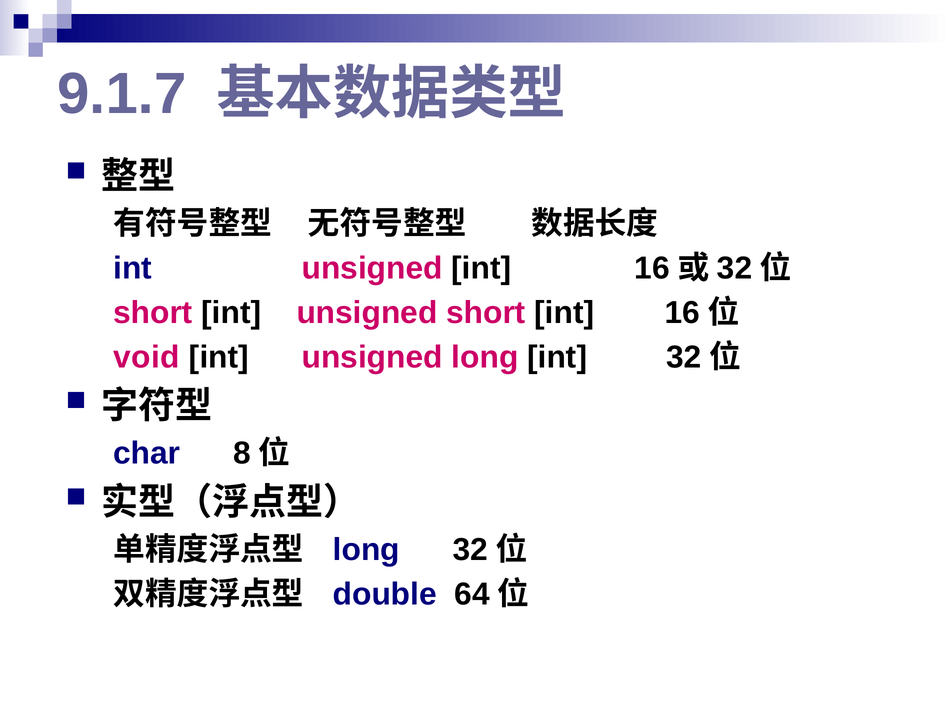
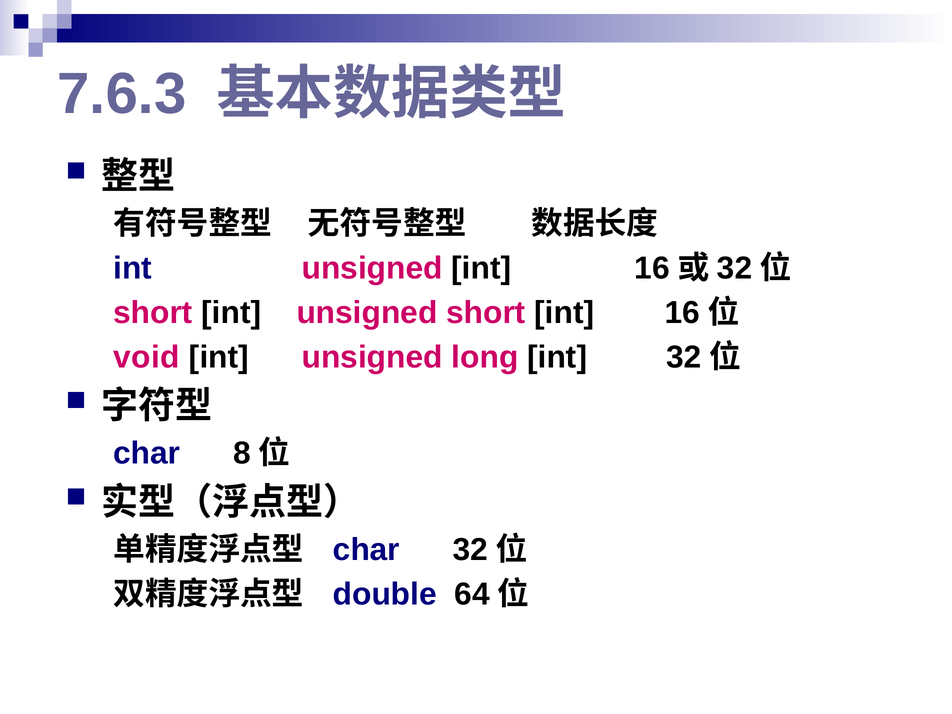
9.1.7: 9.1.7 -> 7.6.3
long at (366, 550): long -> char
